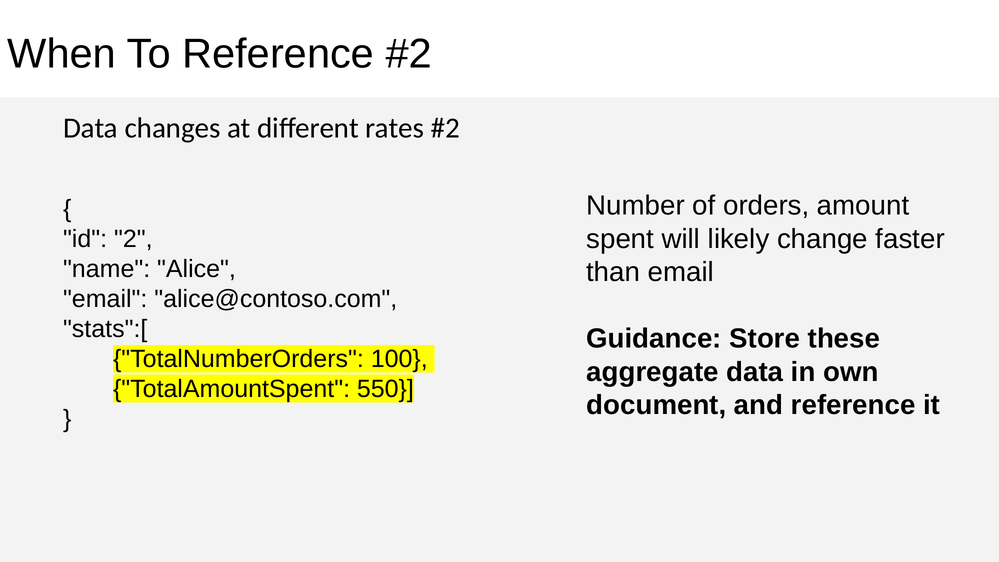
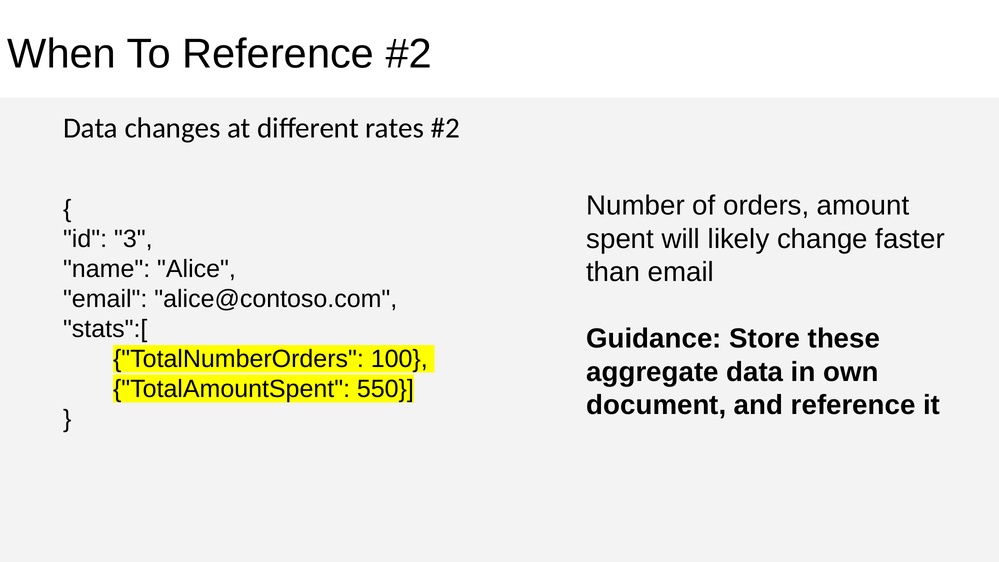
2: 2 -> 3
